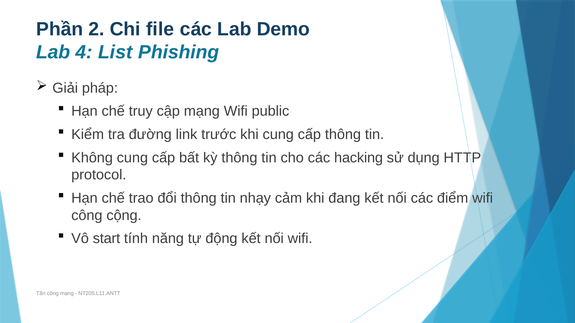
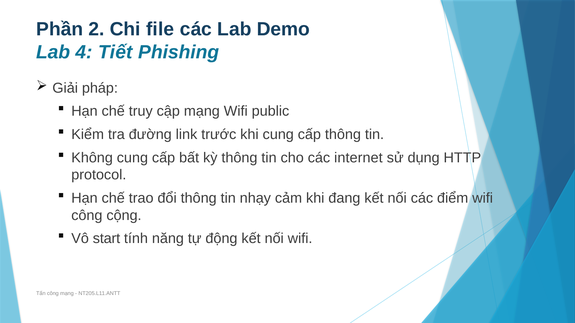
List: List -> Tiết
hacking: hacking -> internet
